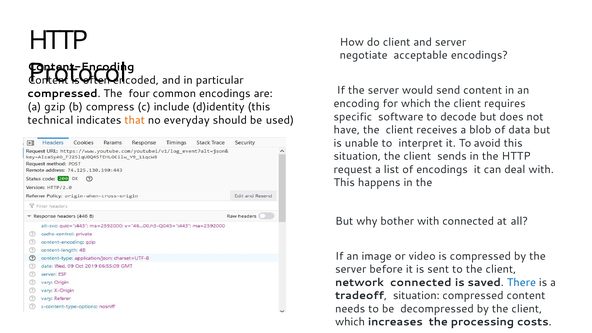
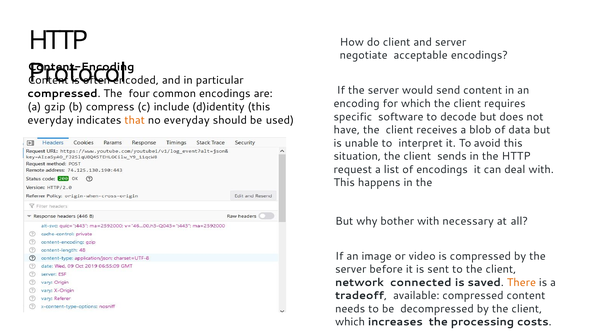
technical at (50, 120): technical -> everyday
with connected: connected -> necessary
There colour: blue -> orange
tradeoff situation: situation -> available
